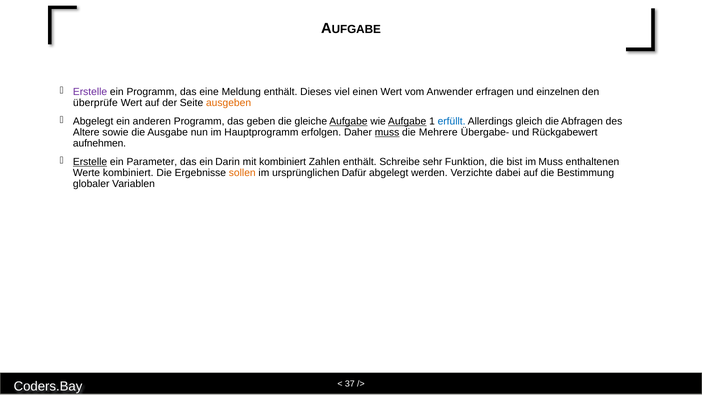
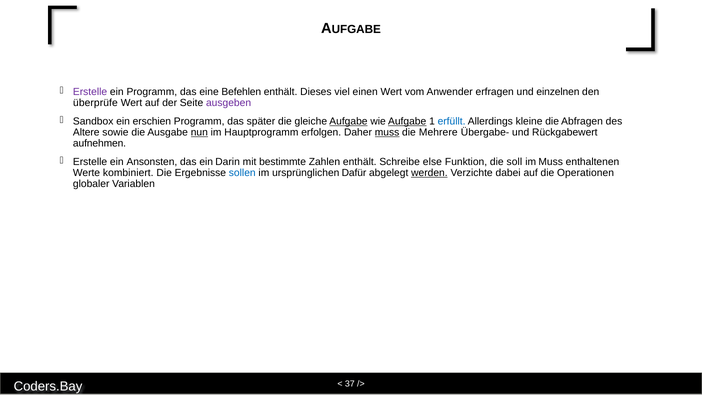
Meldung: Meldung -> Befehlen
ausgeben colour: orange -> purple
Abgelegt at (93, 121): Abgelegt -> Sandbox
anderen: anderen -> erschien
geben: geben -> später
gleich: gleich -> kleine
nun underline: none -> present
Erstelle at (90, 162) underline: present -> none
Parameter: Parameter -> Ansonsten
mit kombiniert: kombiniert -> bestimmte
sehr: sehr -> else
bist: bist -> soll
sollen colour: orange -> blue
werden underline: none -> present
Bestimmung: Bestimmung -> Operationen
